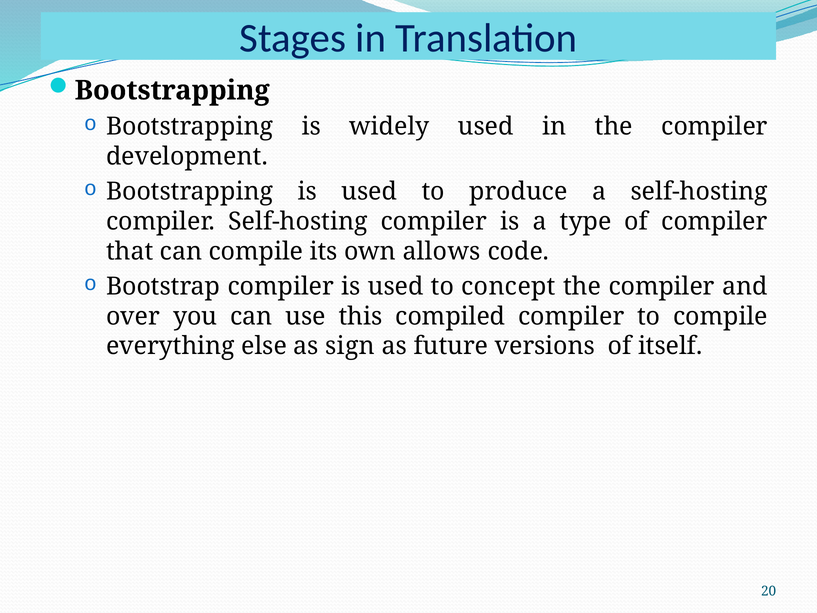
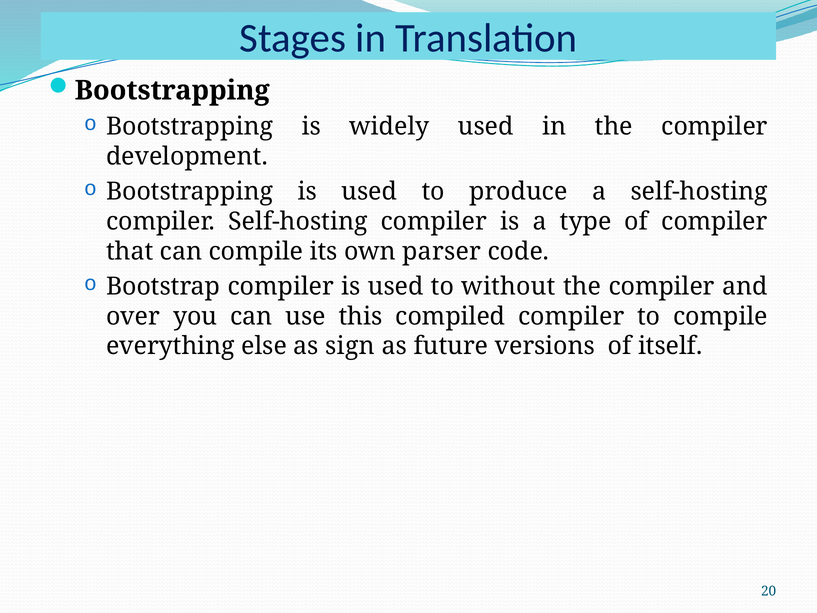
allows: allows -> parser
concept: concept -> without
